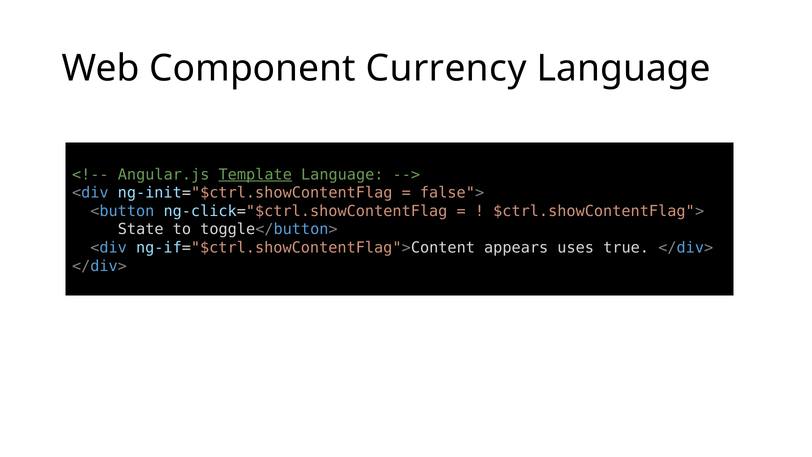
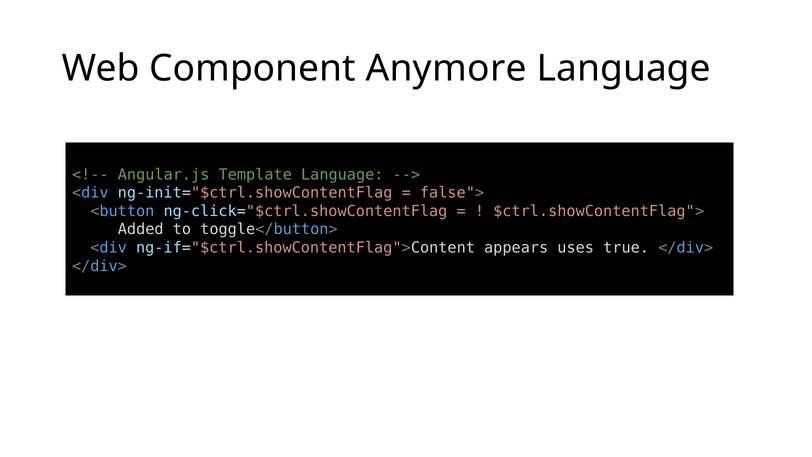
Currency: Currency -> Anymore
Template underline: present -> none
State: State -> Added
